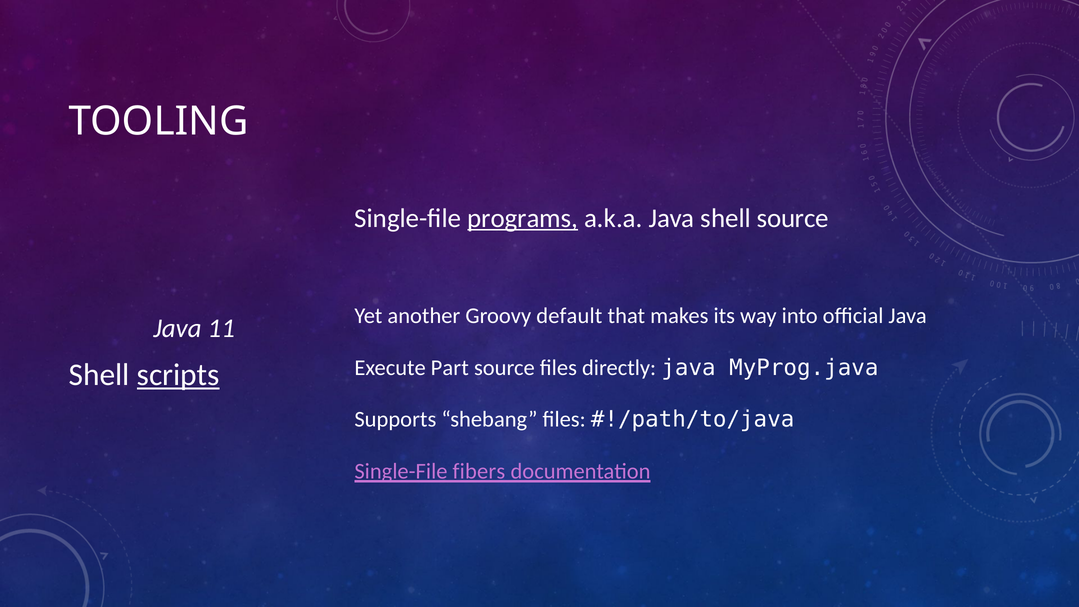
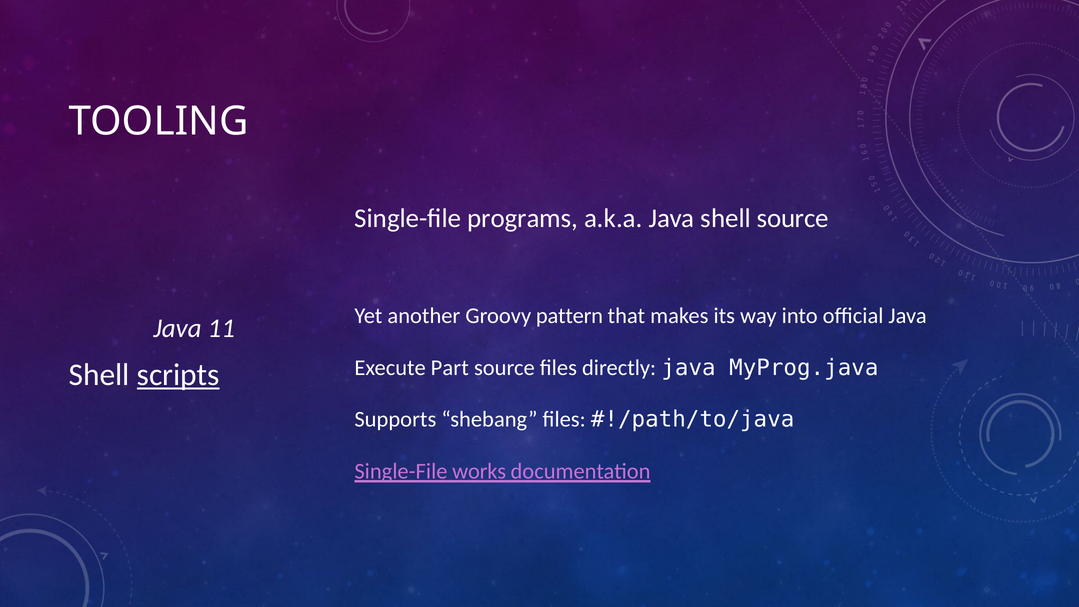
programs underline: present -> none
default: default -> pattern
fibers: fibers -> works
